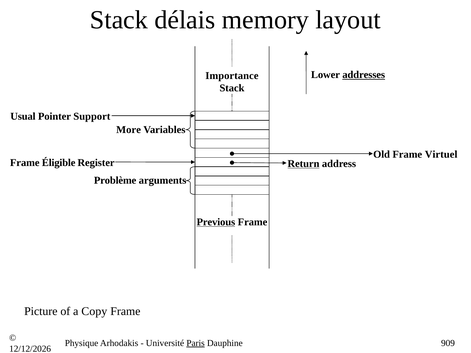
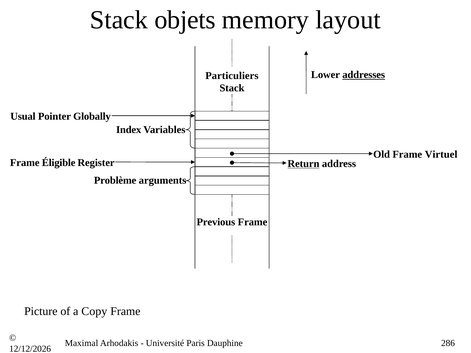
délais: délais -> objets
Importance: Importance -> Particuliers
Support: Support -> Globally
More: More -> Index
Previous underline: present -> none
Physique: Physique -> Maximal
Paris underline: present -> none
909: 909 -> 286
